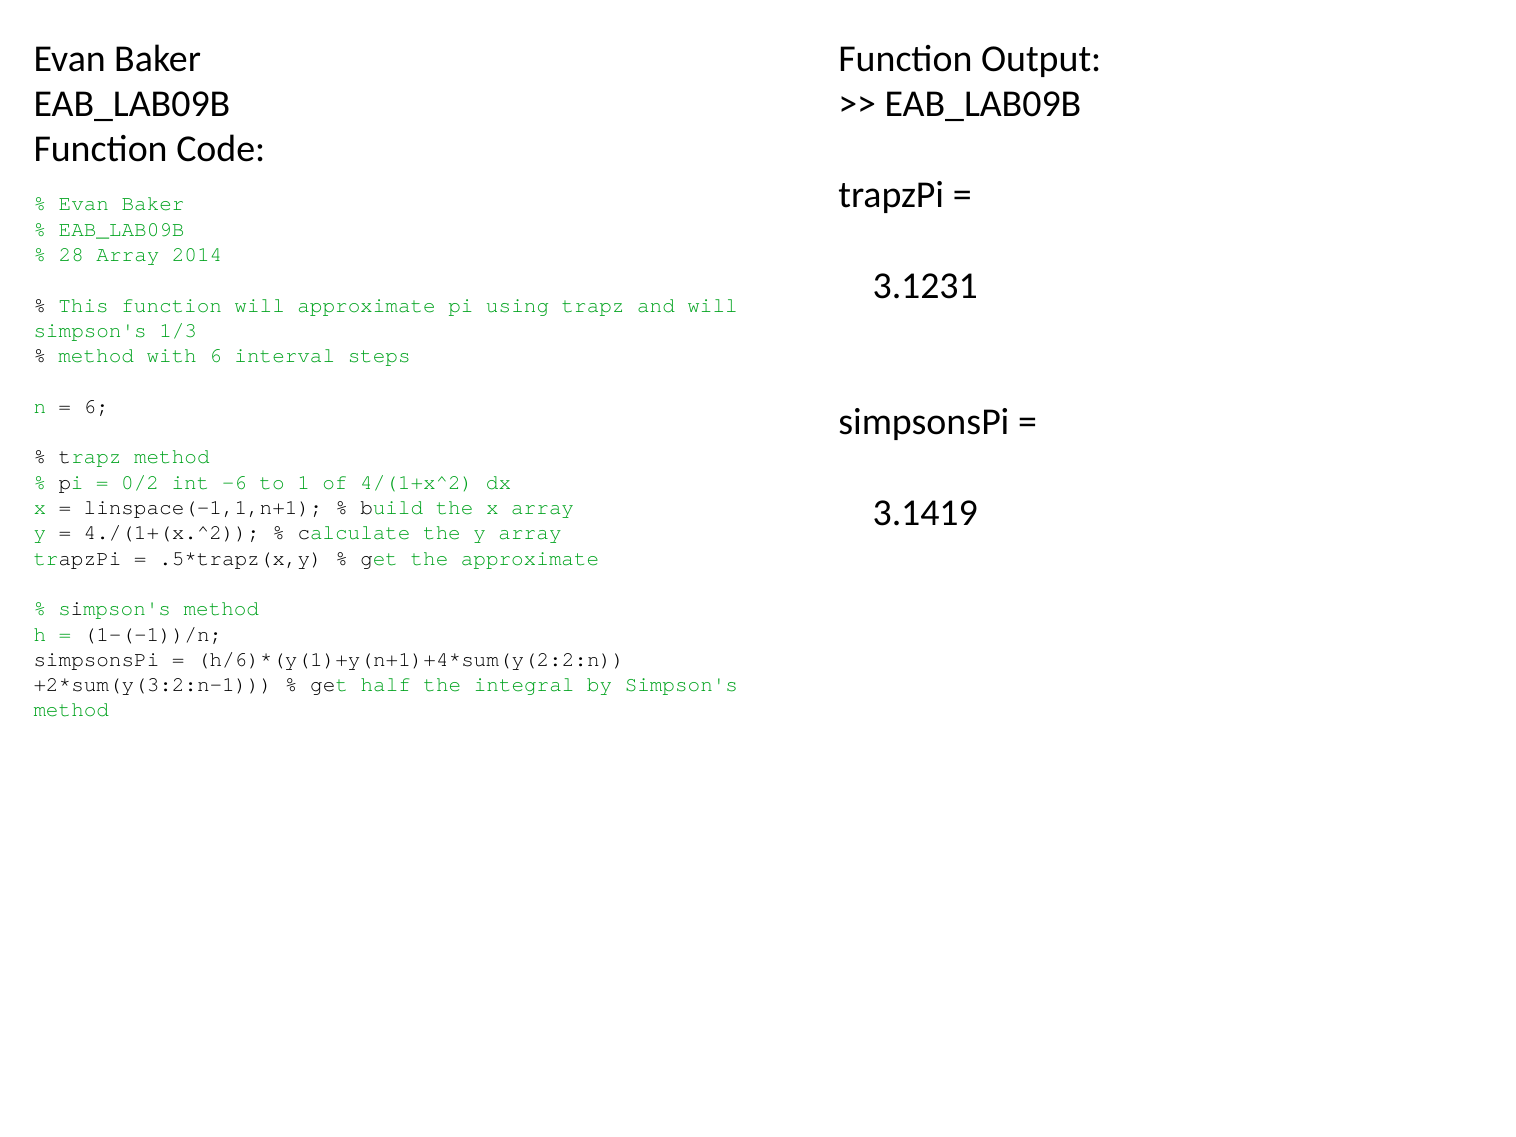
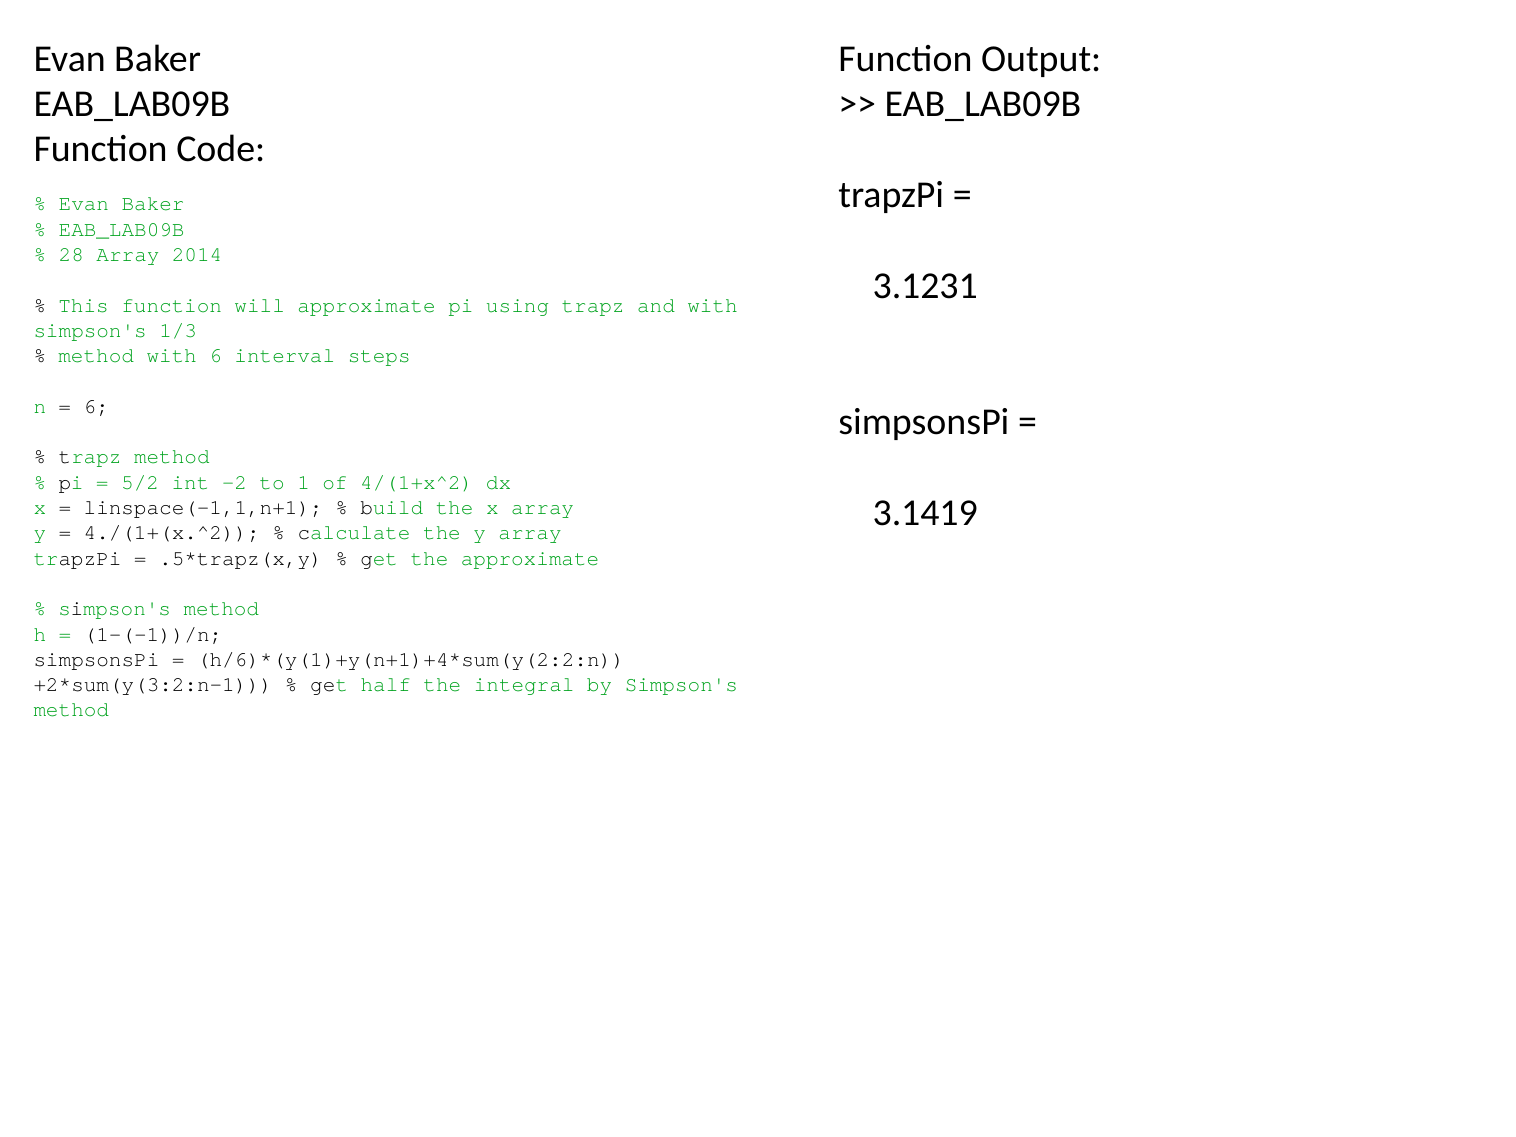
and will: will -> with
0/2: 0/2 -> 5/2
-6: -6 -> -2
